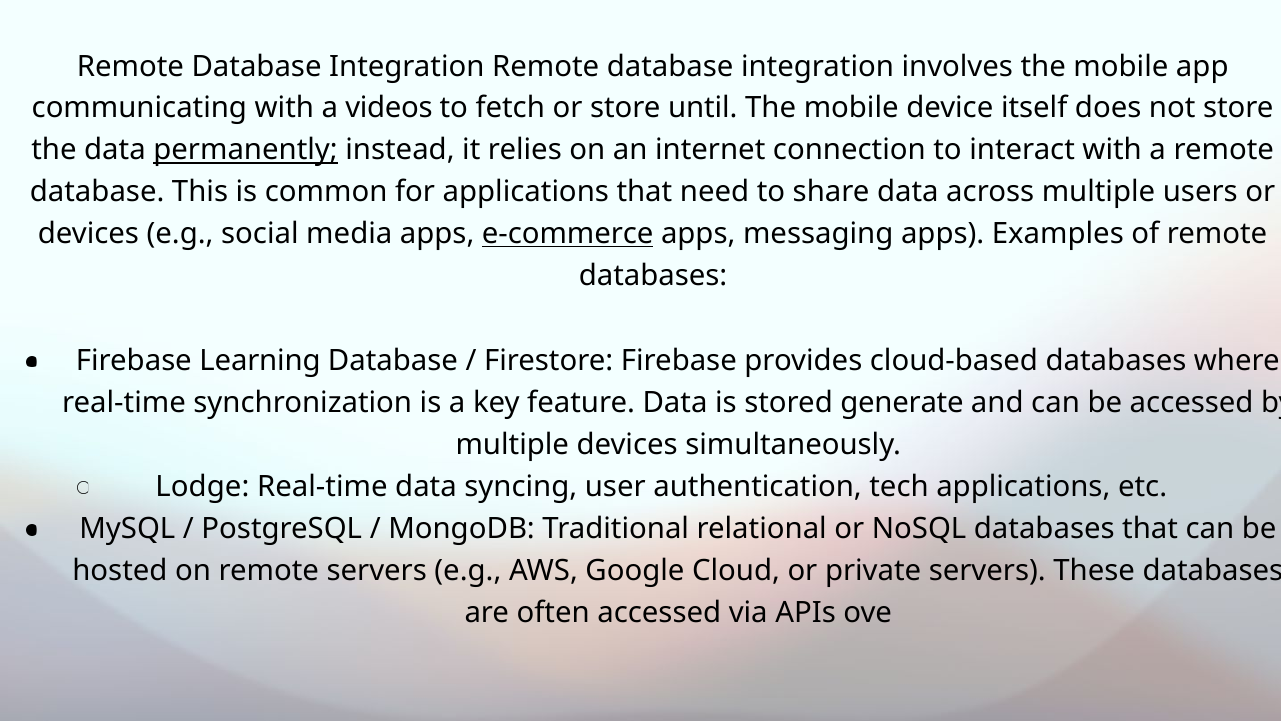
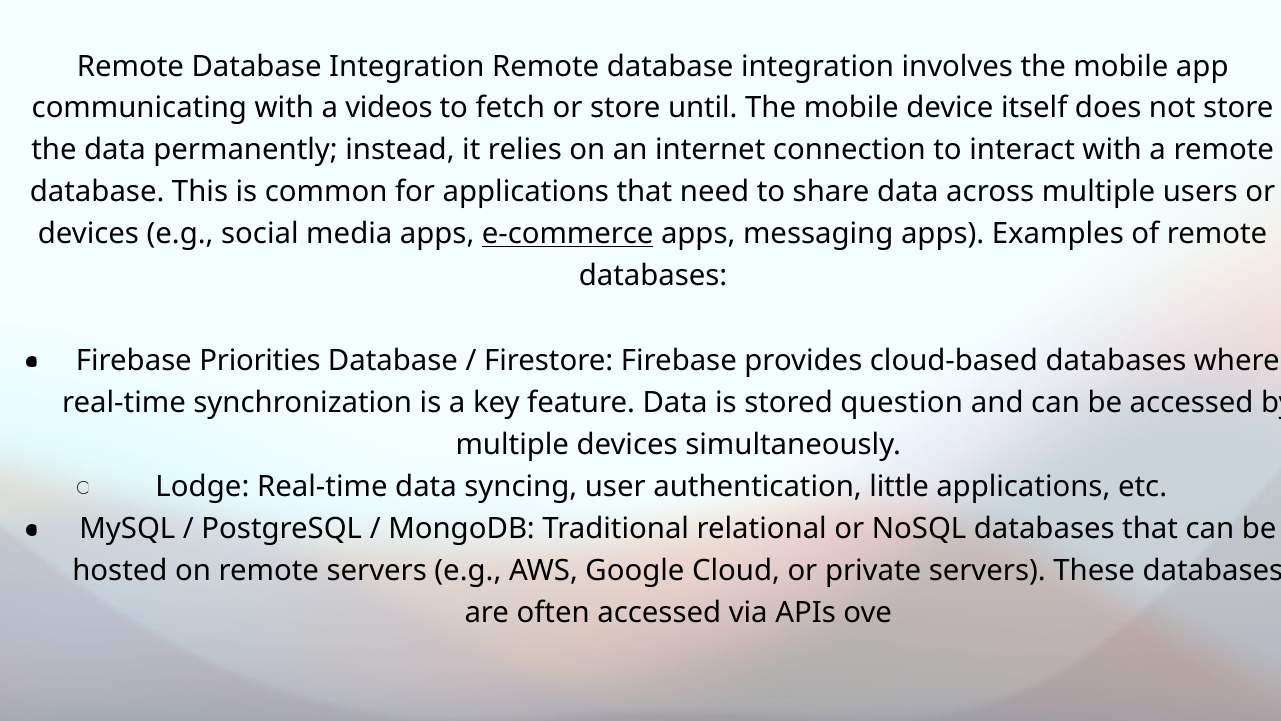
permanently underline: present -> none
Learning: Learning -> Priorities
generate: generate -> question
tech: tech -> little
